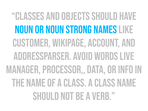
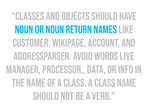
strong: strong -> return
